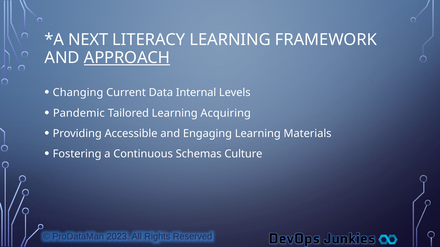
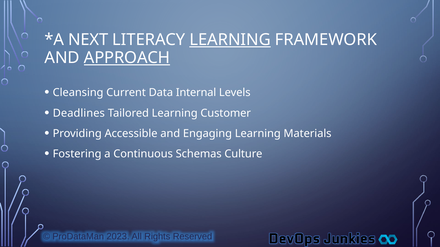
LEARNING at (230, 40) underline: none -> present
Changing: Changing -> Cleansing
Pandemic: Pandemic -> Deadlines
Acquiring: Acquiring -> Customer
